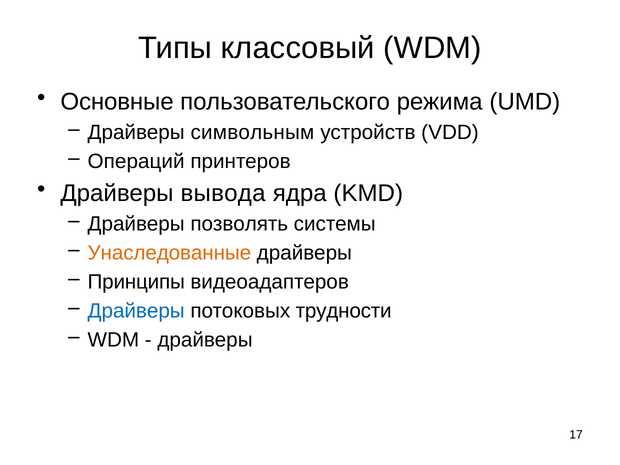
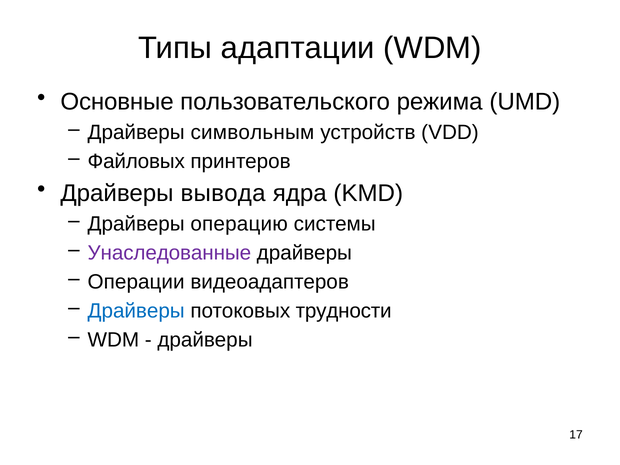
классовый: классовый -> адаптации
Операций: Операций -> Файловых
позволять: позволять -> операцию
Унаследованные colour: orange -> purple
Принципы: Принципы -> Операции
